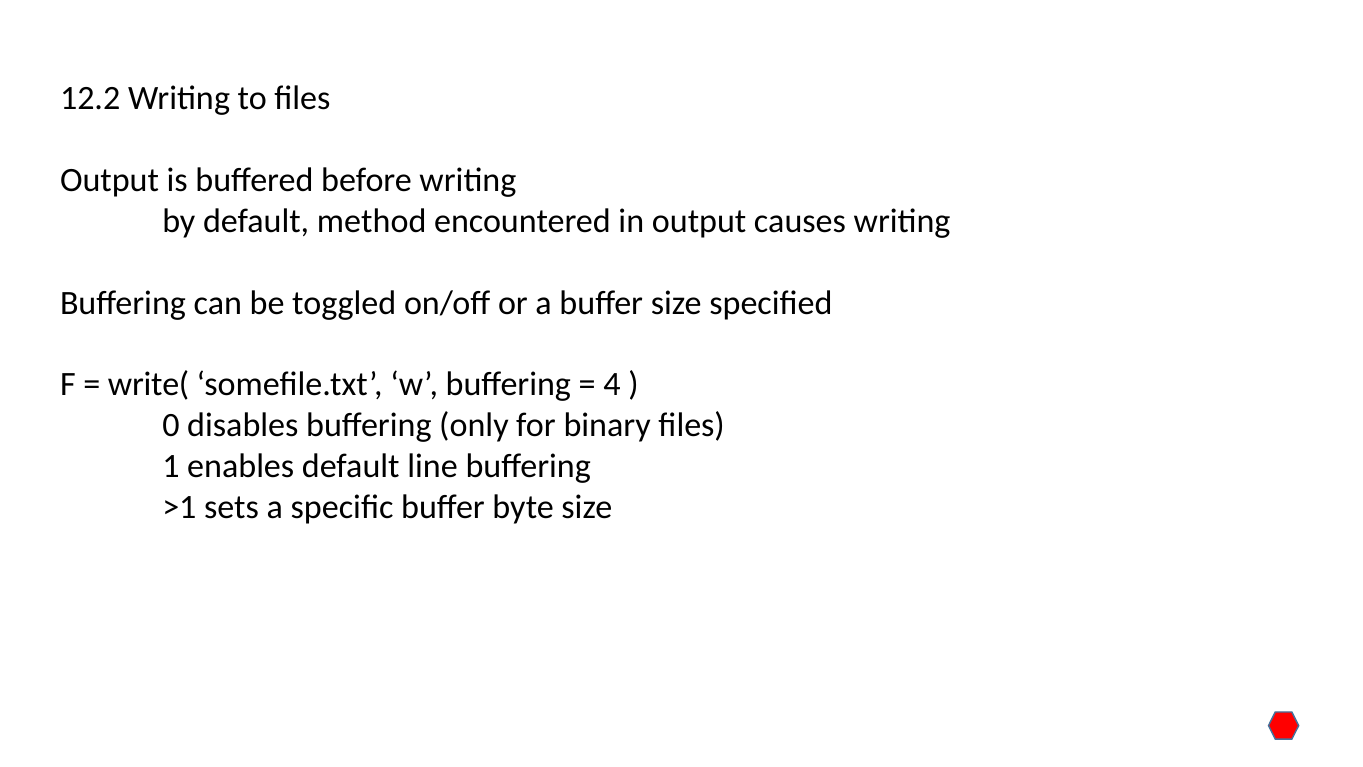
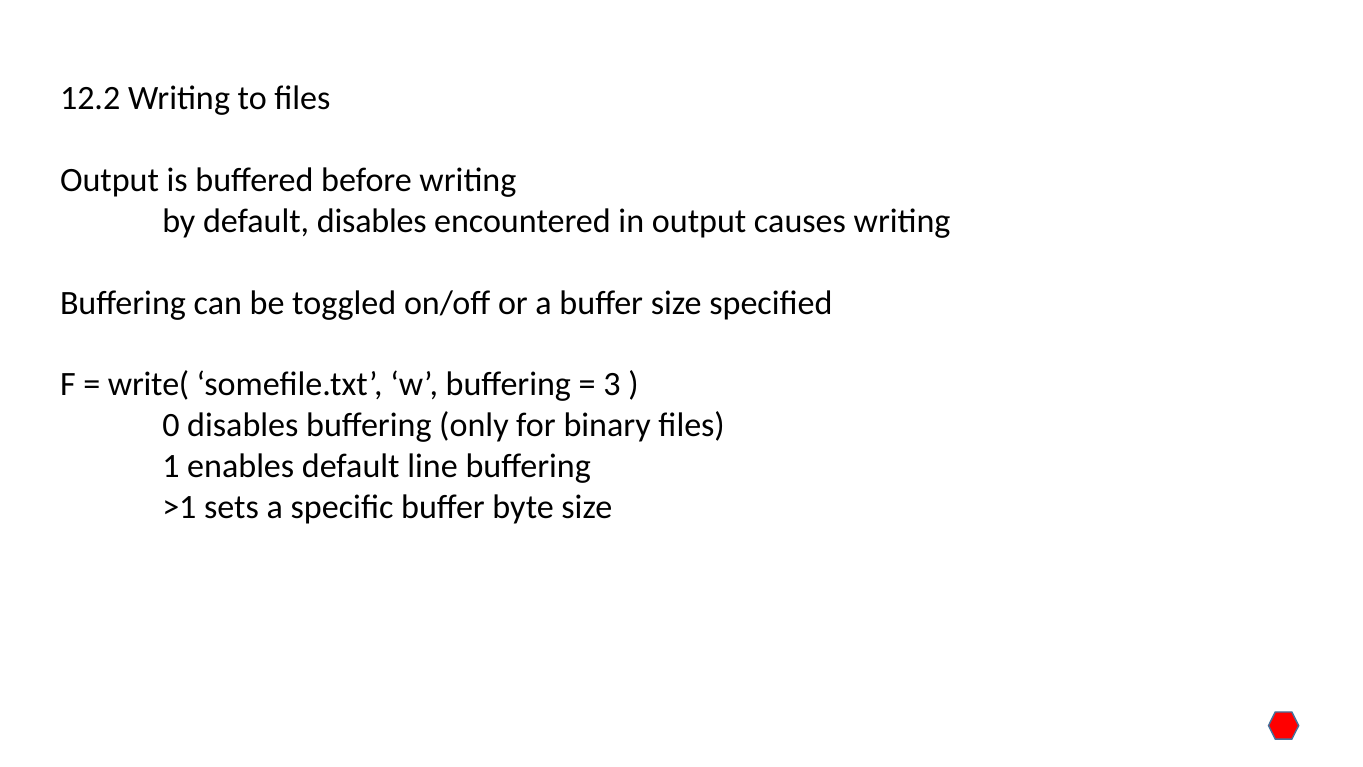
default method: method -> disables
4: 4 -> 3
